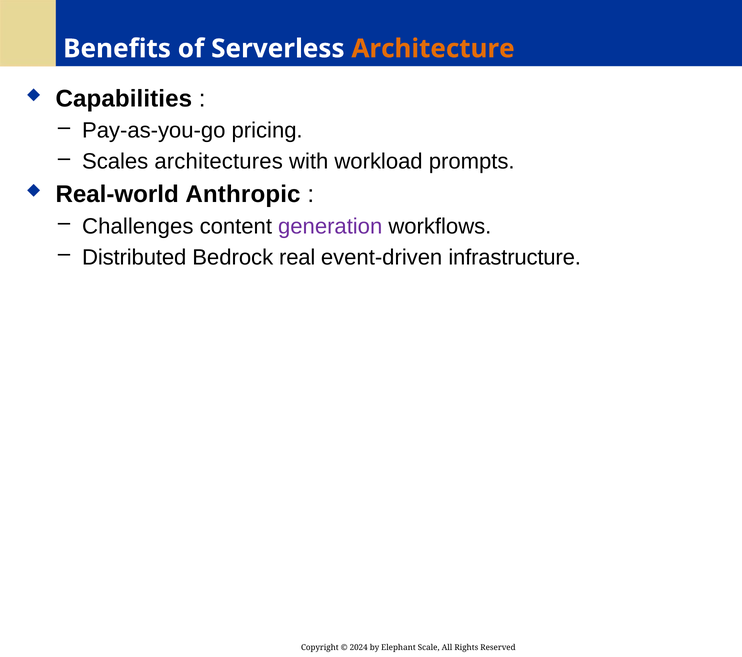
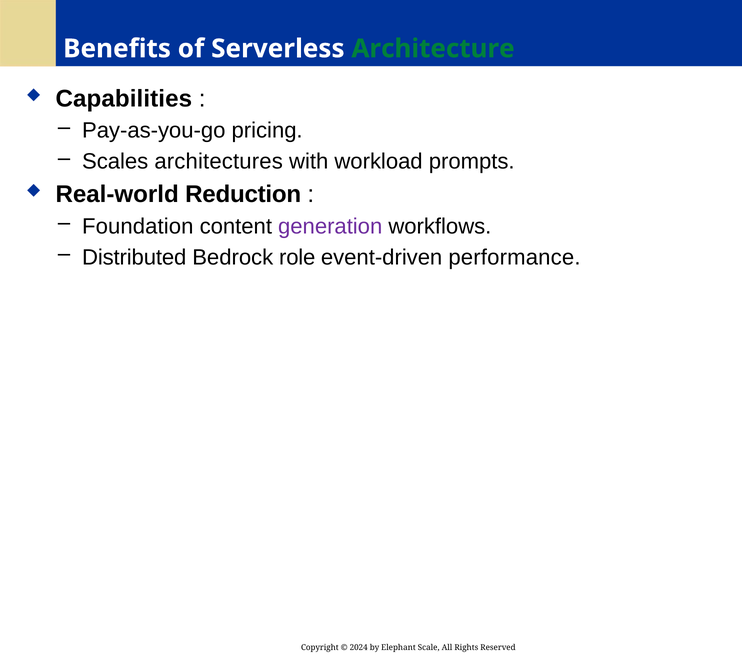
Architecture colour: orange -> green
Anthropic: Anthropic -> Reduction
Challenges: Challenges -> Foundation
real: real -> role
infrastructure: infrastructure -> performance
